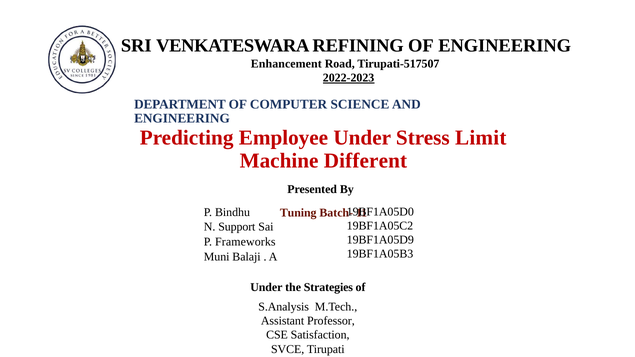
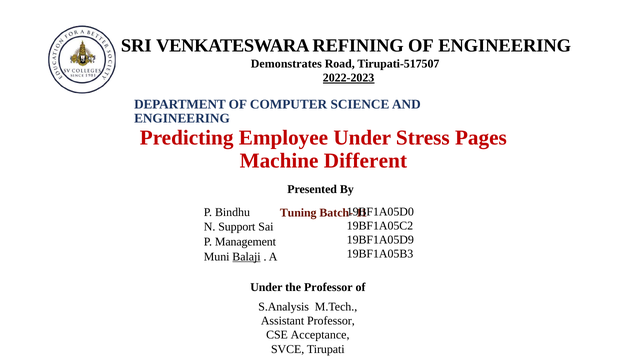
Enhancement: Enhancement -> Demonstrates
Limit: Limit -> Pages
Frameworks: Frameworks -> Management
Balaji underline: none -> present
the Strategies: Strategies -> Professor
Satisfaction: Satisfaction -> Acceptance
